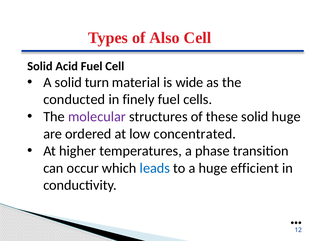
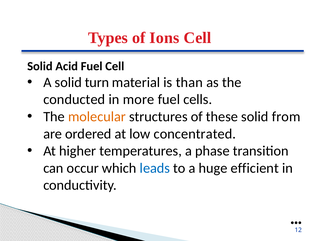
Also: Also -> Ions
wide: wide -> than
finely: finely -> more
molecular colour: purple -> orange
solid huge: huge -> from
